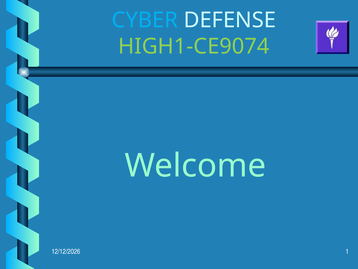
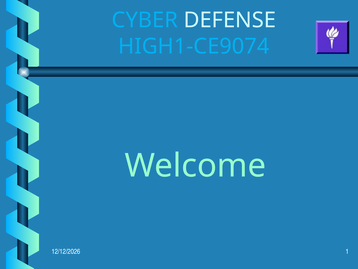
HIGH1-CE9074 colour: light green -> light blue
